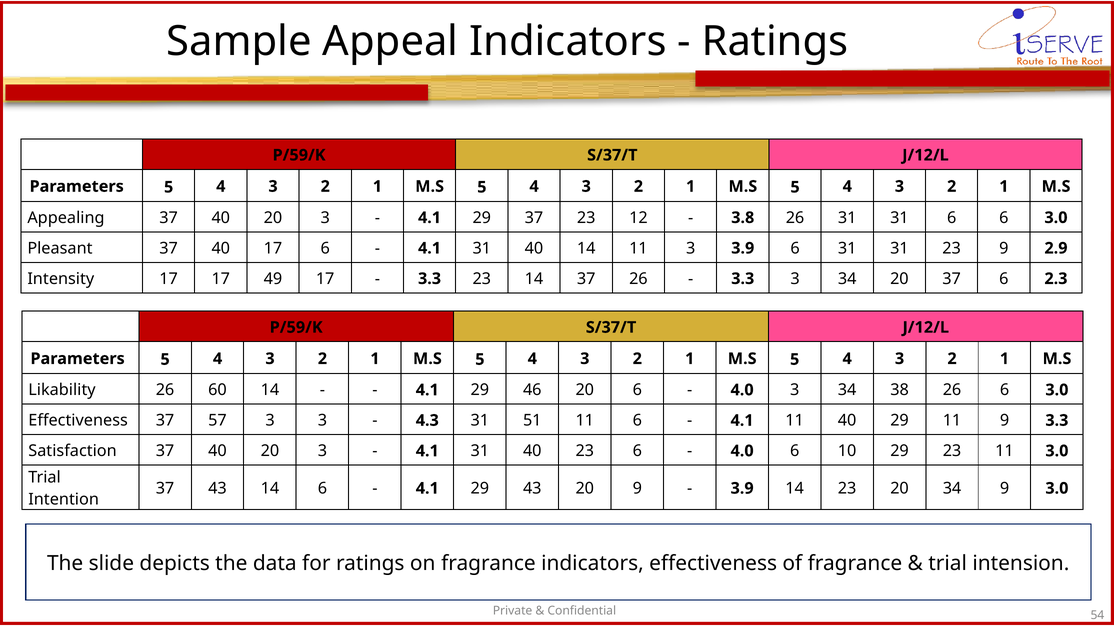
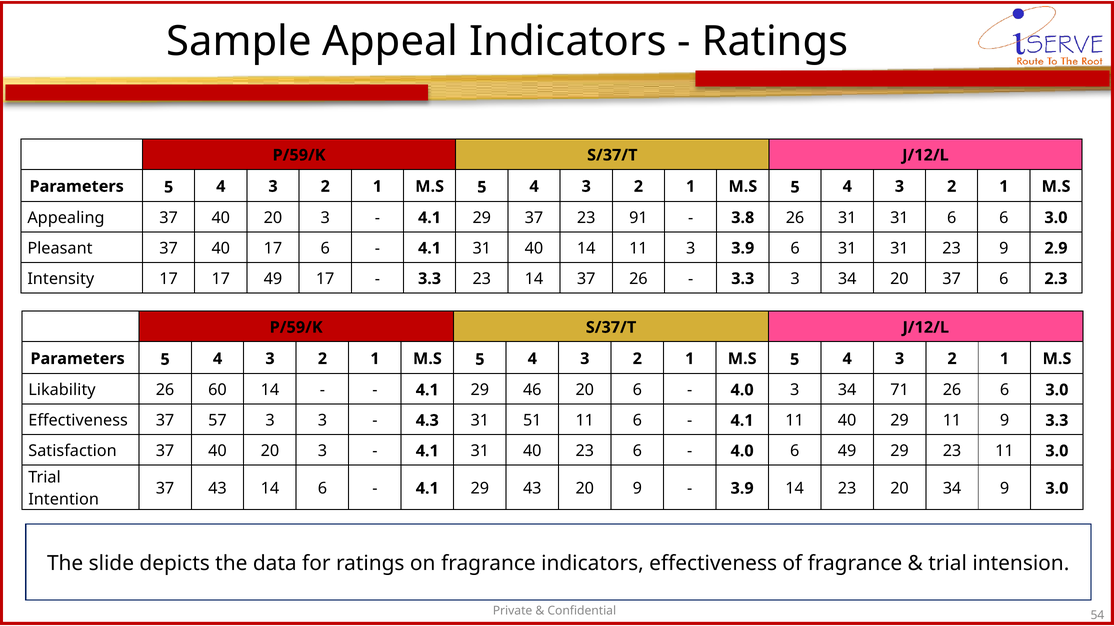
12: 12 -> 91
38: 38 -> 71
6 10: 10 -> 49
